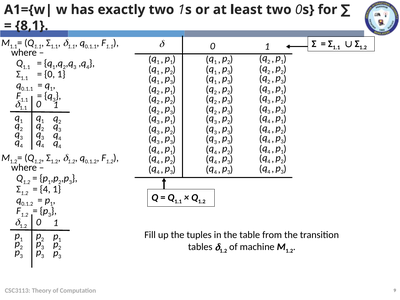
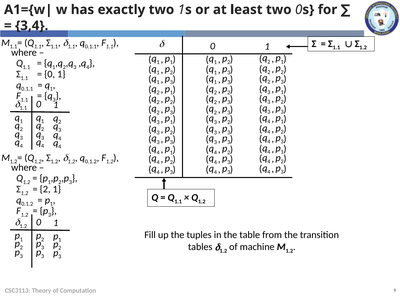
8,1: 8,1 -> 3,4
4 at (45, 189): 4 -> 2
